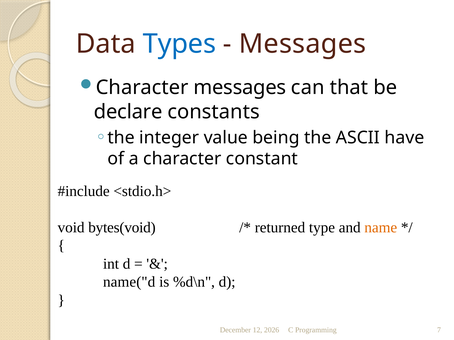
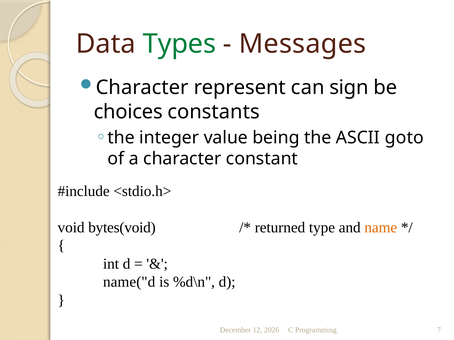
Types colour: blue -> green
Character messages: messages -> represent
that: that -> sign
declare: declare -> choices
have: have -> goto
